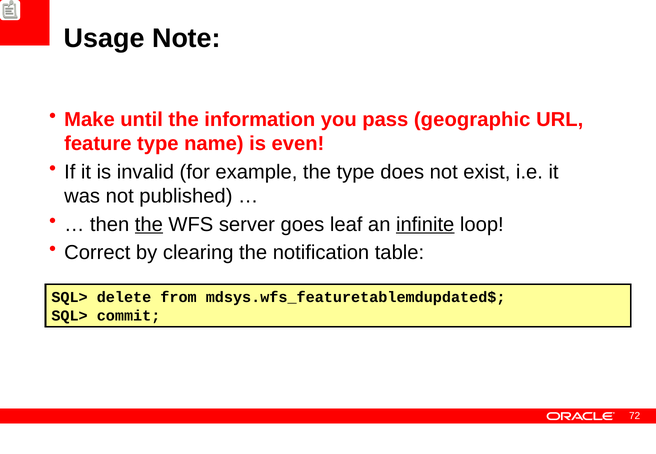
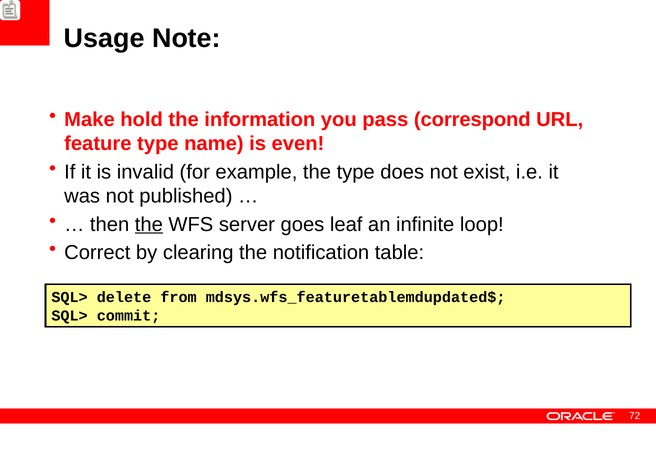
until: until -> hold
geographic: geographic -> correspond
infinite underline: present -> none
